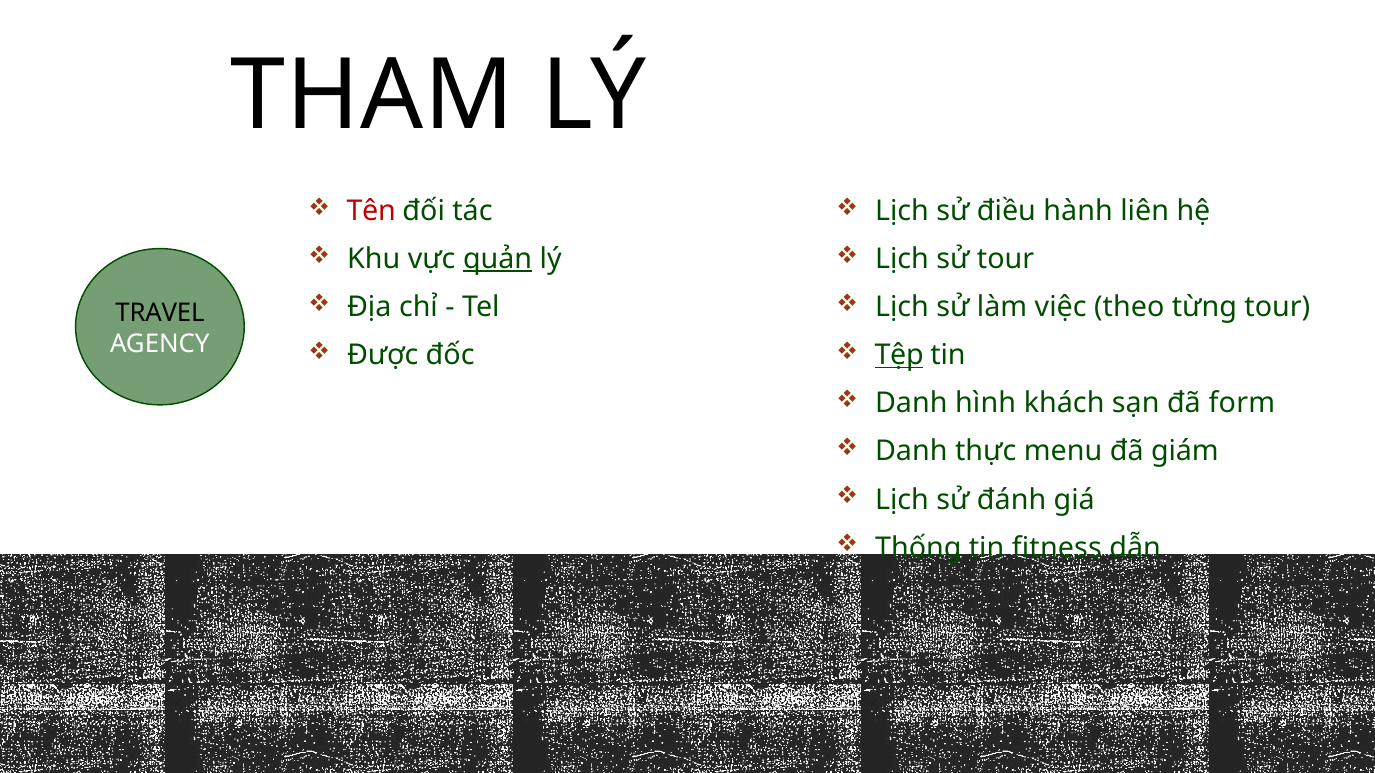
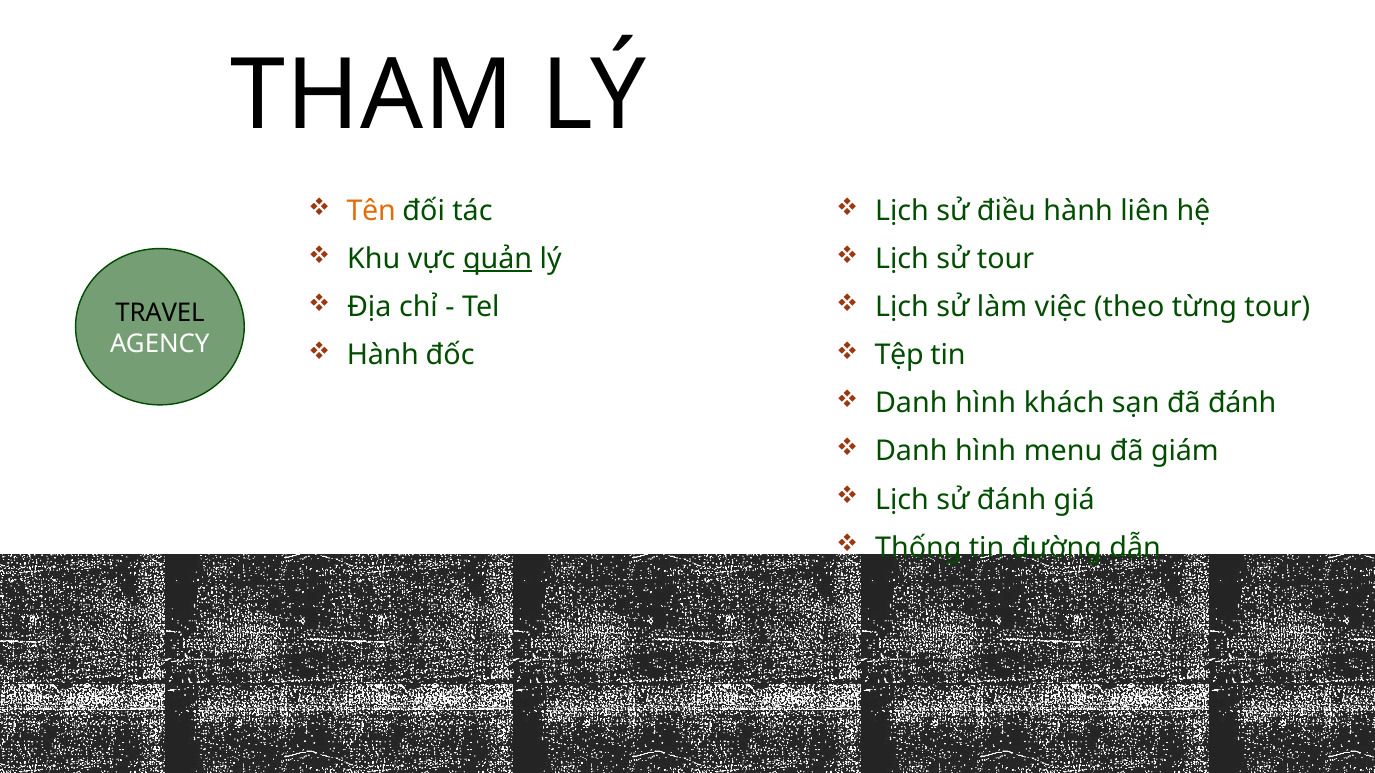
Tên colour: red -> orange
Được at (383, 355): Được -> Hành
Tệp underline: present -> none
đã form: form -> đánh
thực at (986, 452): thực -> hình
fitness: fitness -> đường
